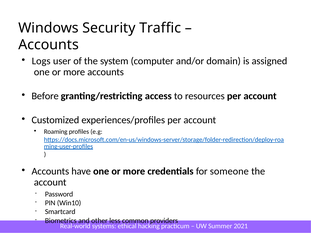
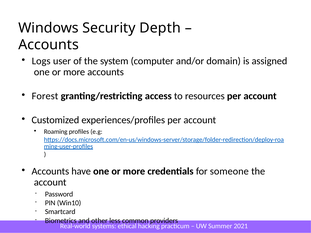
Traffic: Traffic -> Depth
Before: Before -> Forest
